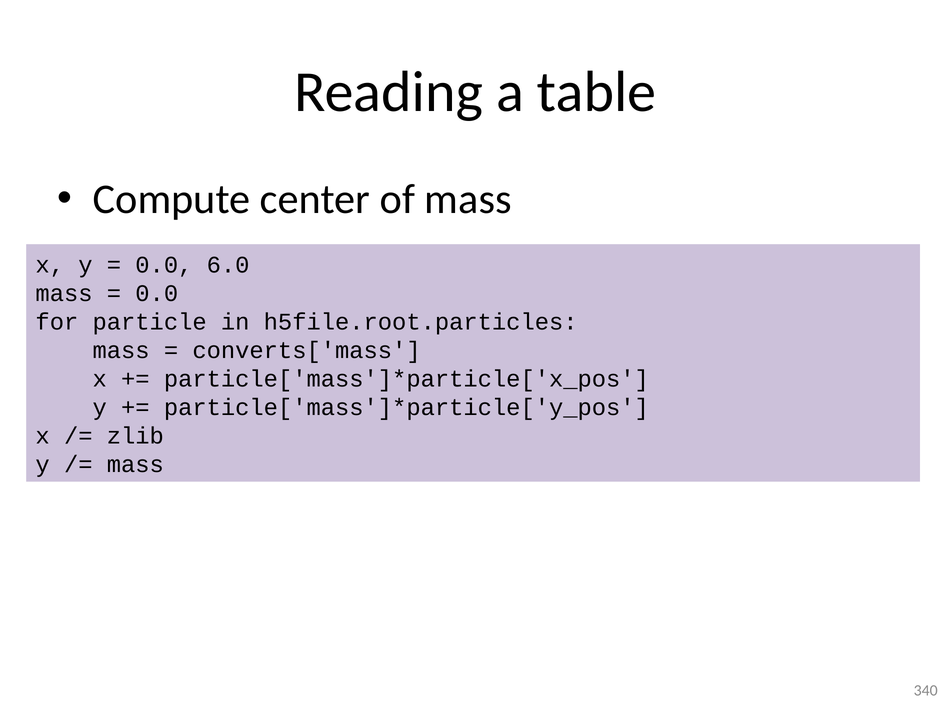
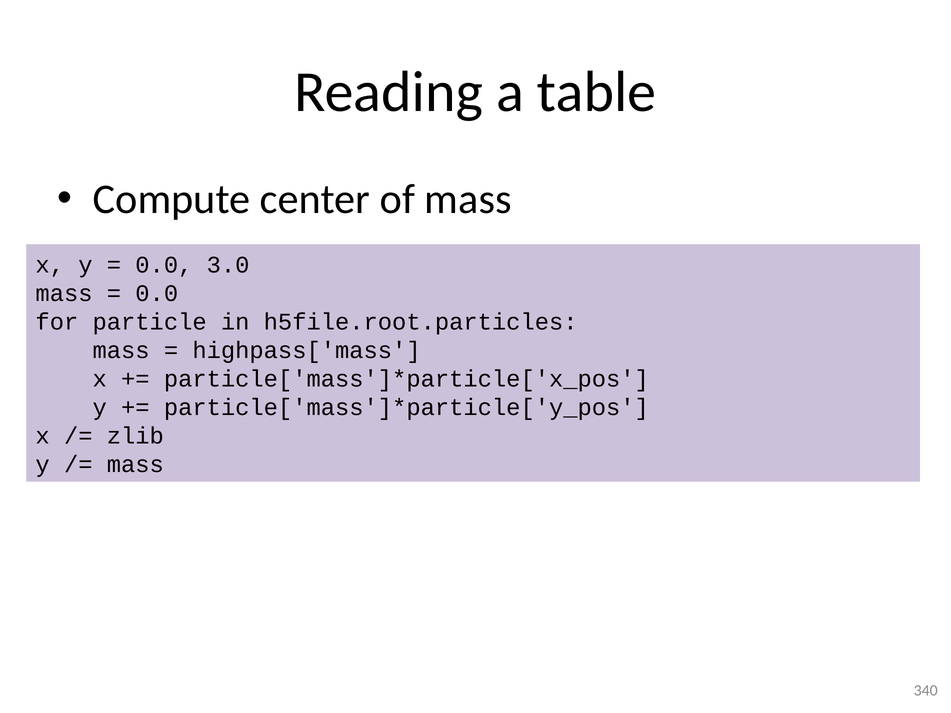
6.0: 6.0 -> 3.0
converts['mass: converts['mass -> highpass['mass
